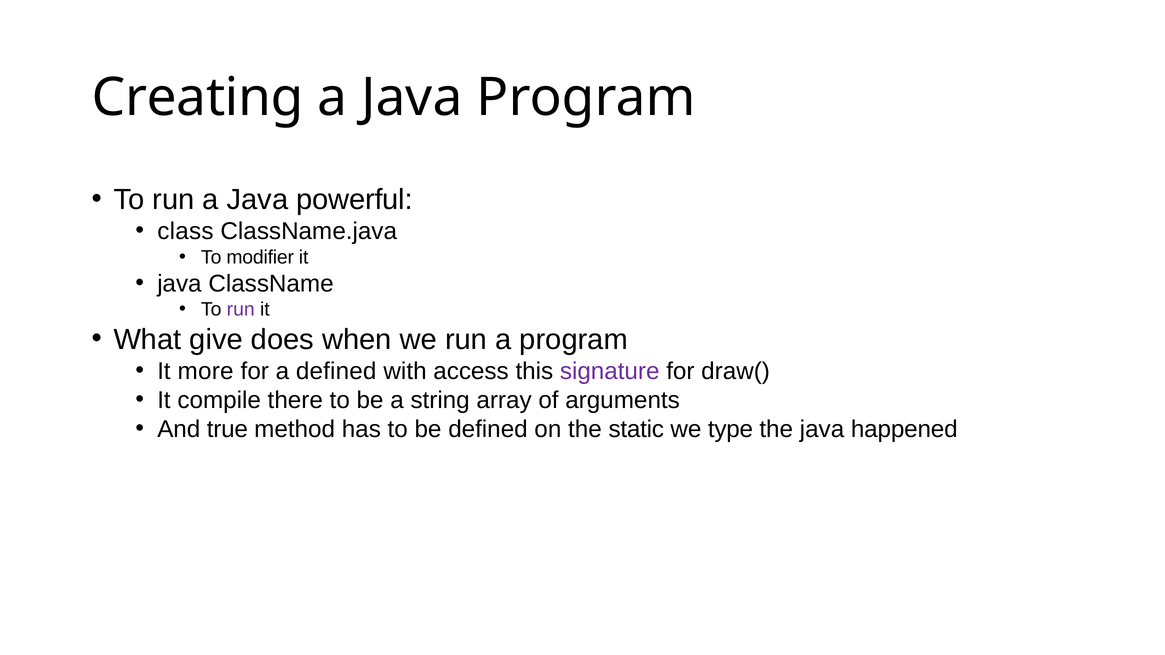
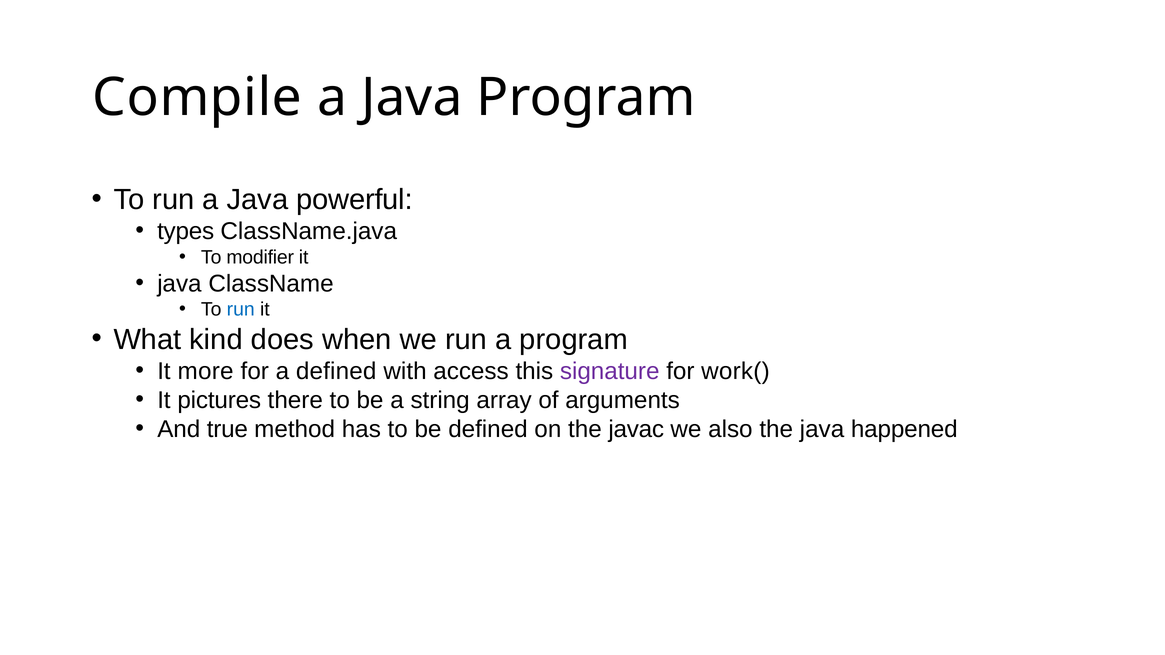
Creating: Creating -> Compile
class: class -> types
run at (241, 310) colour: purple -> blue
give: give -> kind
draw(: draw( -> work(
compile: compile -> pictures
static: static -> javac
type: type -> also
